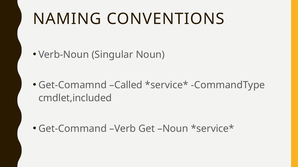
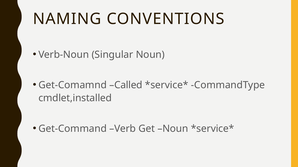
cmdlet,included: cmdlet,included -> cmdlet,installed
